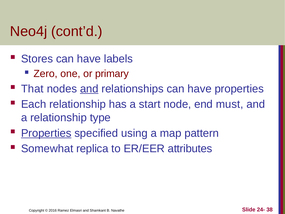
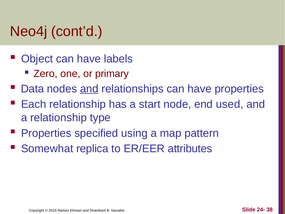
Stores: Stores -> Object
That: That -> Data
must: must -> used
Properties at (46, 133) underline: present -> none
